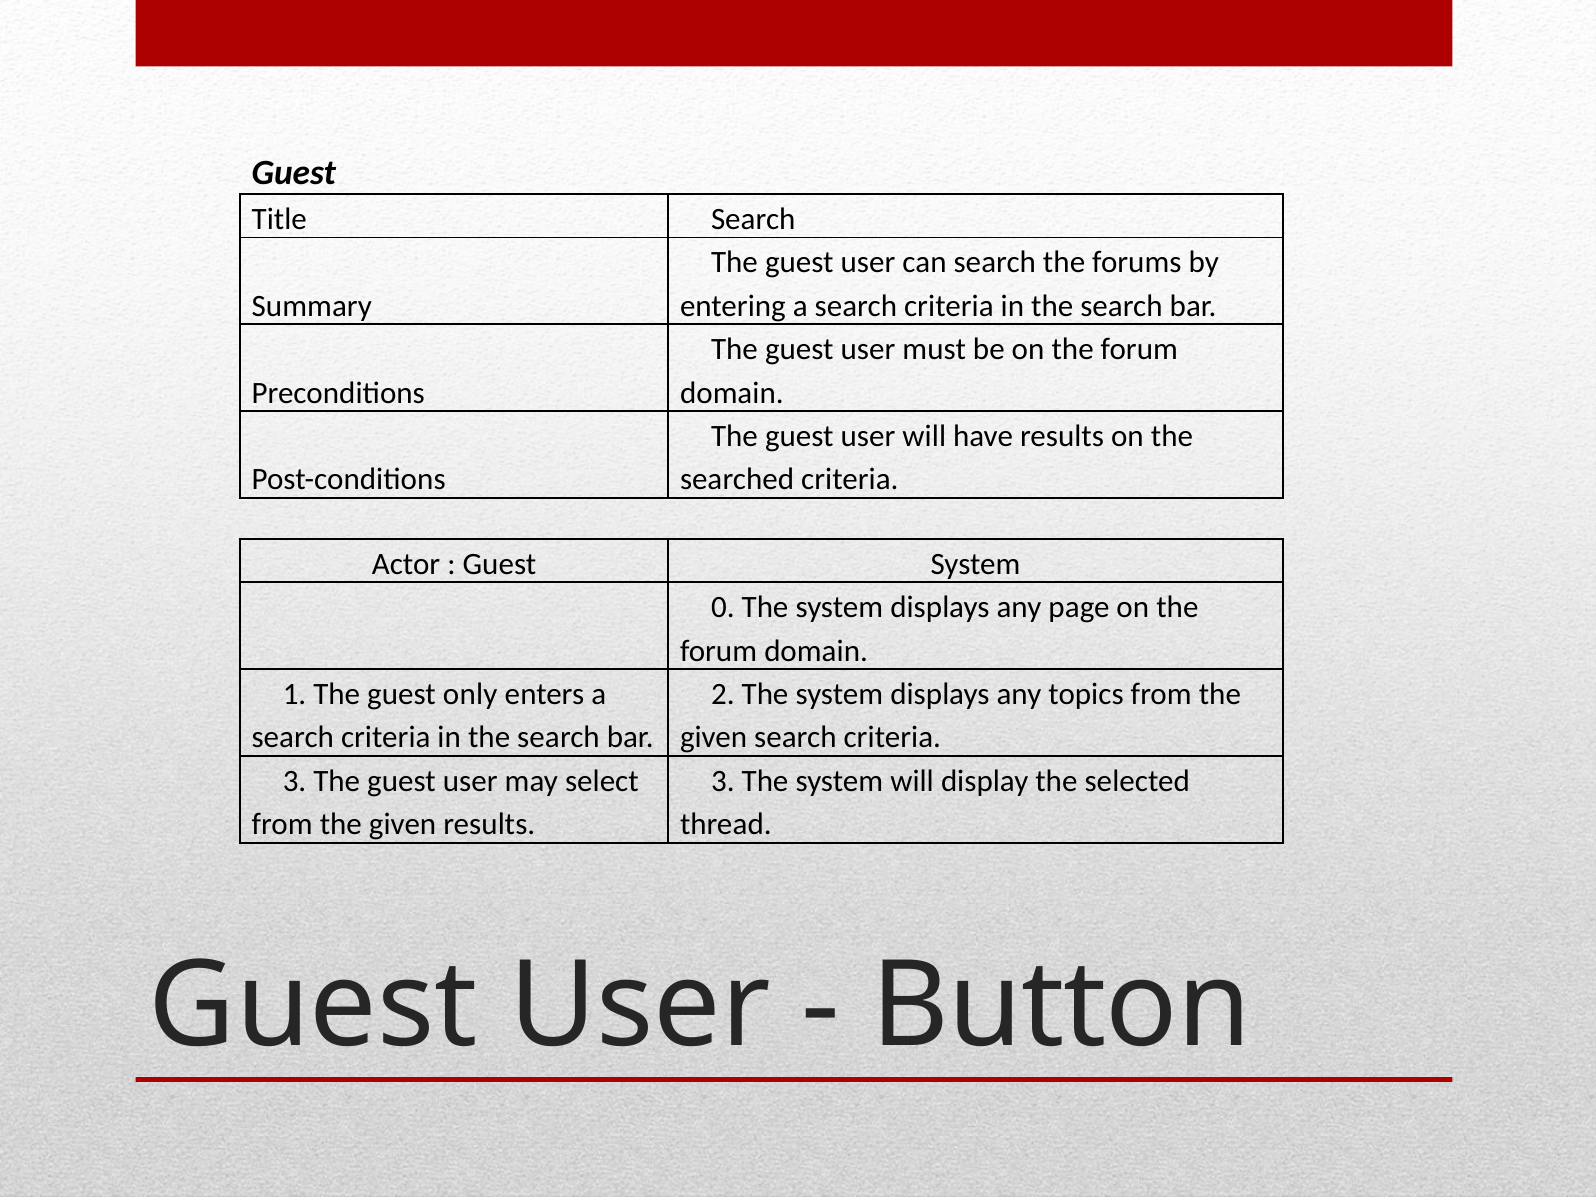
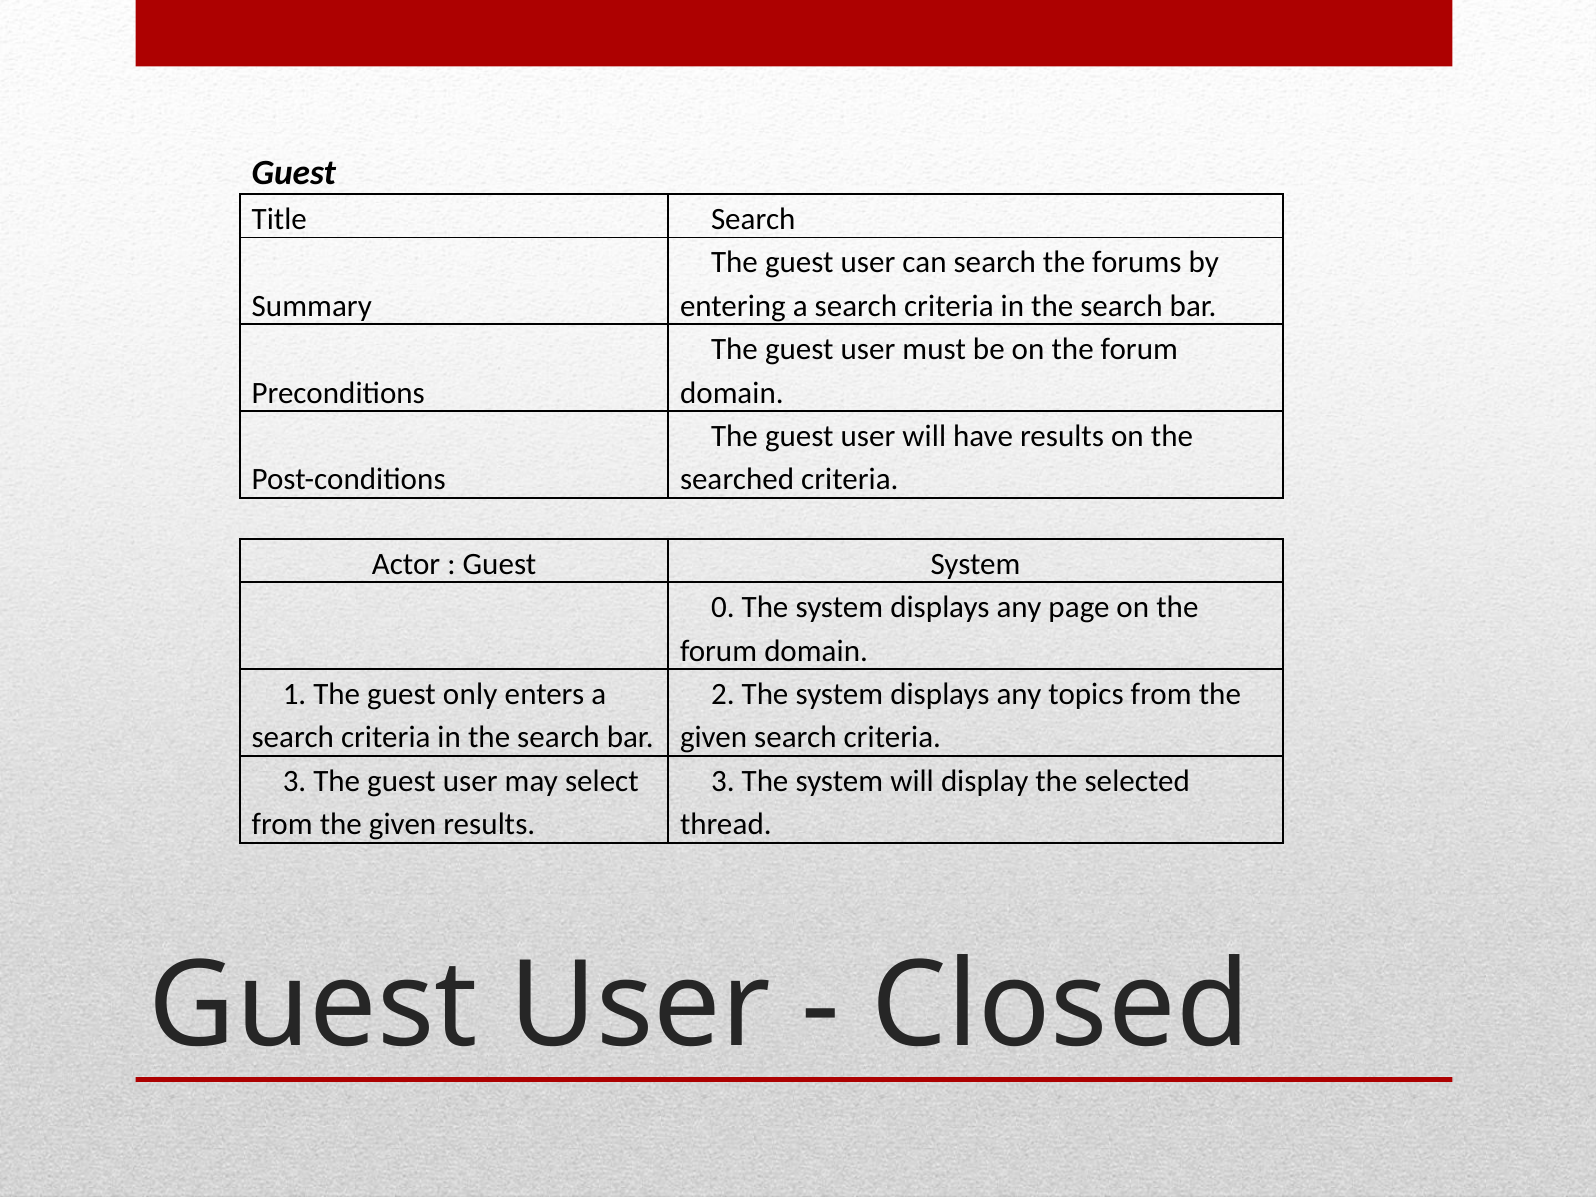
Button: Button -> Closed
